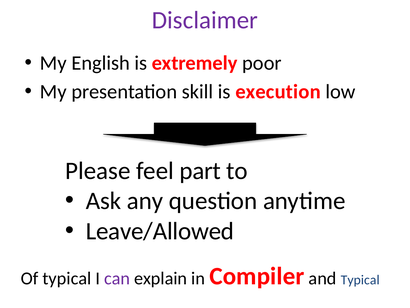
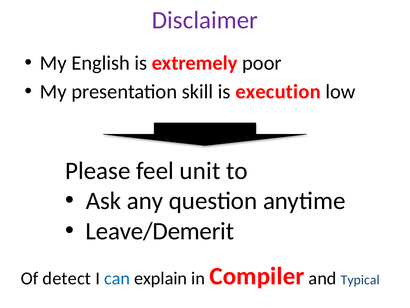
part: part -> unit
Leave/Allowed: Leave/Allowed -> Leave/Demerit
Of typical: typical -> detect
can colour: purple -> blue
